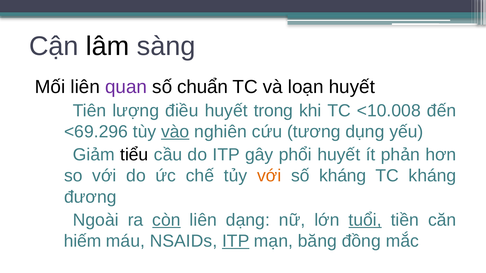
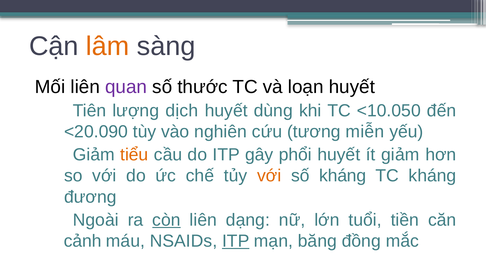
lâm colour: black -> orange
chuẩn: chuẩn -> thước
điều: điều -> dịch
trong: trong -> dùng
<10.008: <10.008 -> <10.050
<69.296: <69.296 -> <20.090
vào underline: present -> none
dụng: dụng -> miễn
tiểu colour: black -> orange
phản: phản -> giảm
tuổi underline: present -> none
hiếm: hiếm -> cảnh
